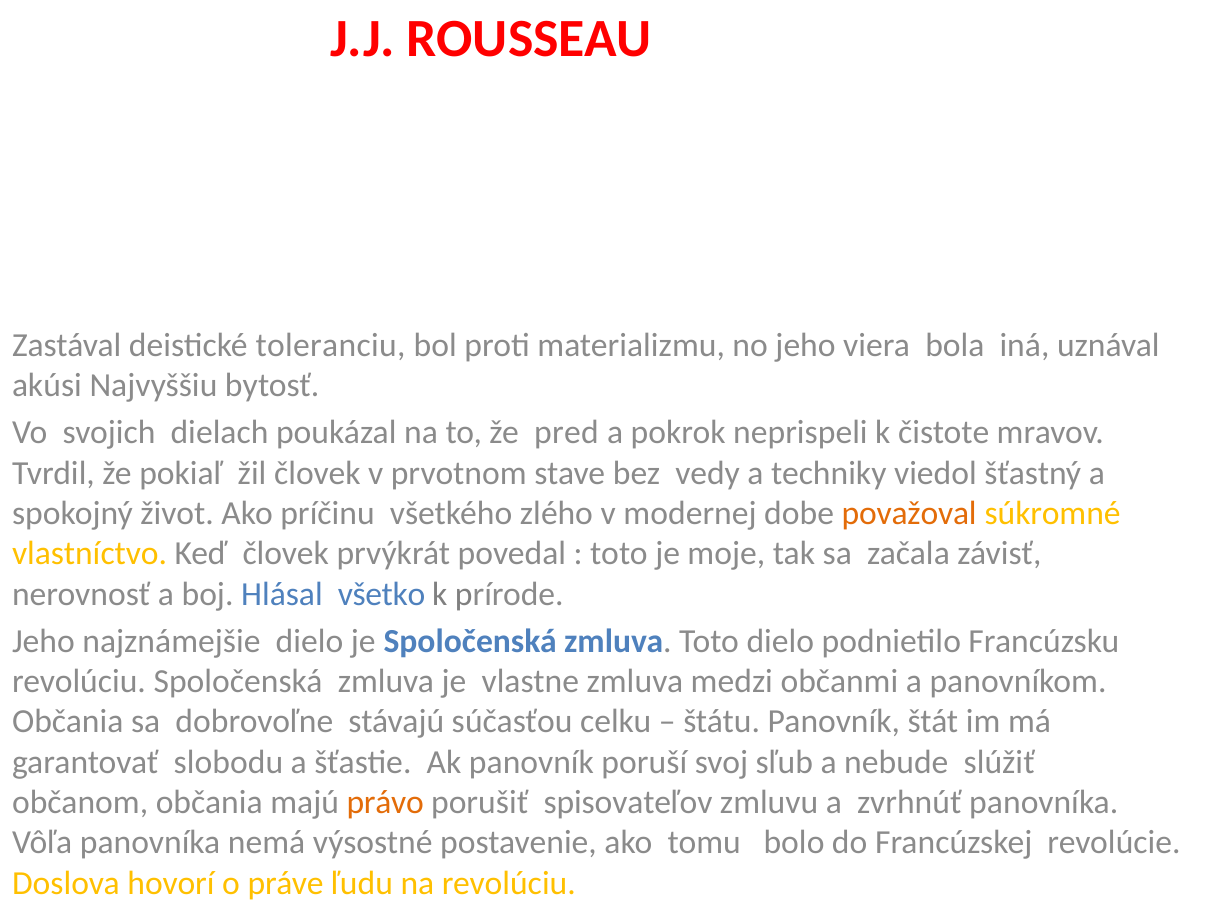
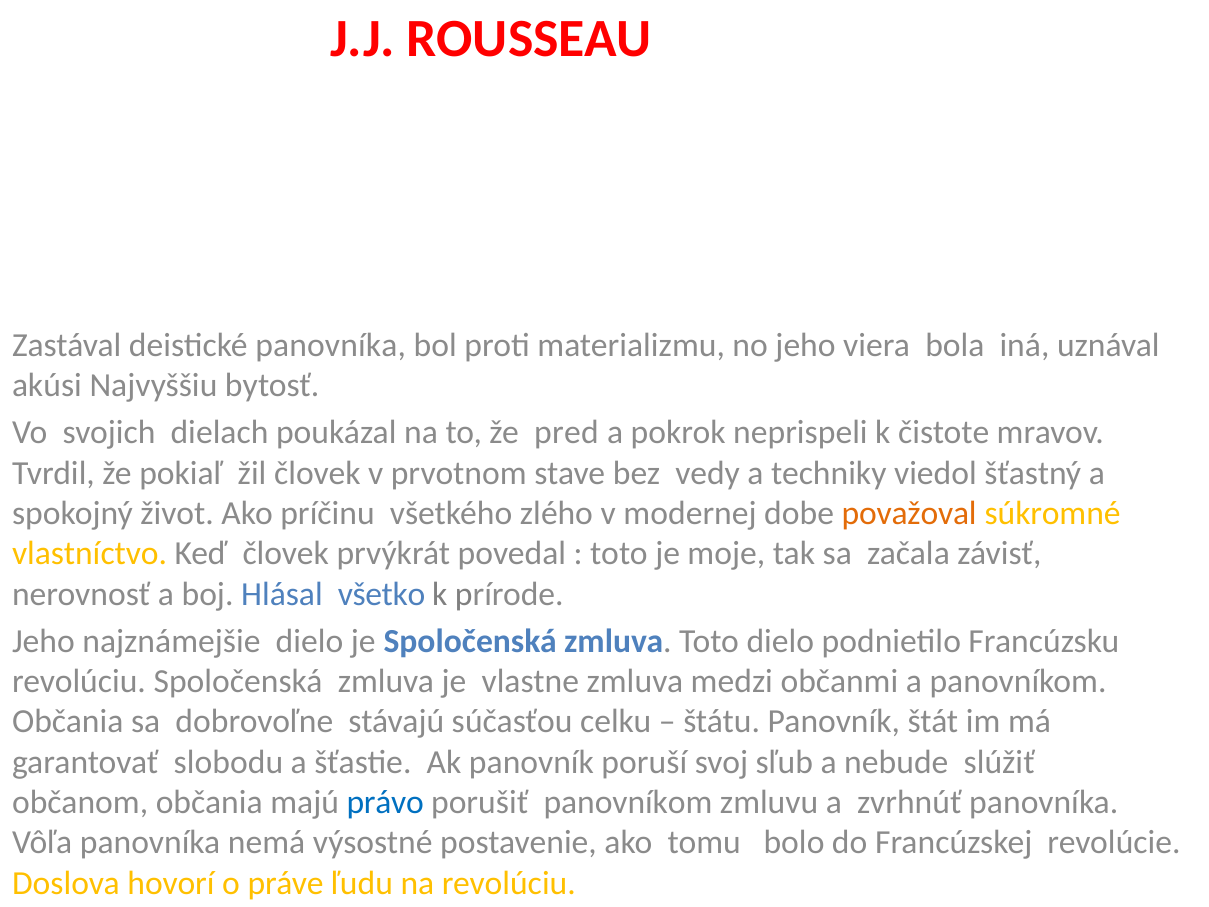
deistické toleranciu: toleranciu -> panovníka
právo colour: orange -> blue
porušiť spisovateľov: spisovateľov -> panovníkom
